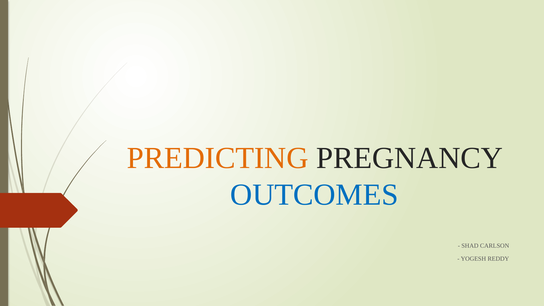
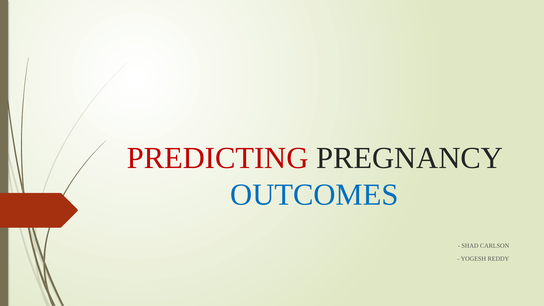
PREDICTING colour: orange -> red
